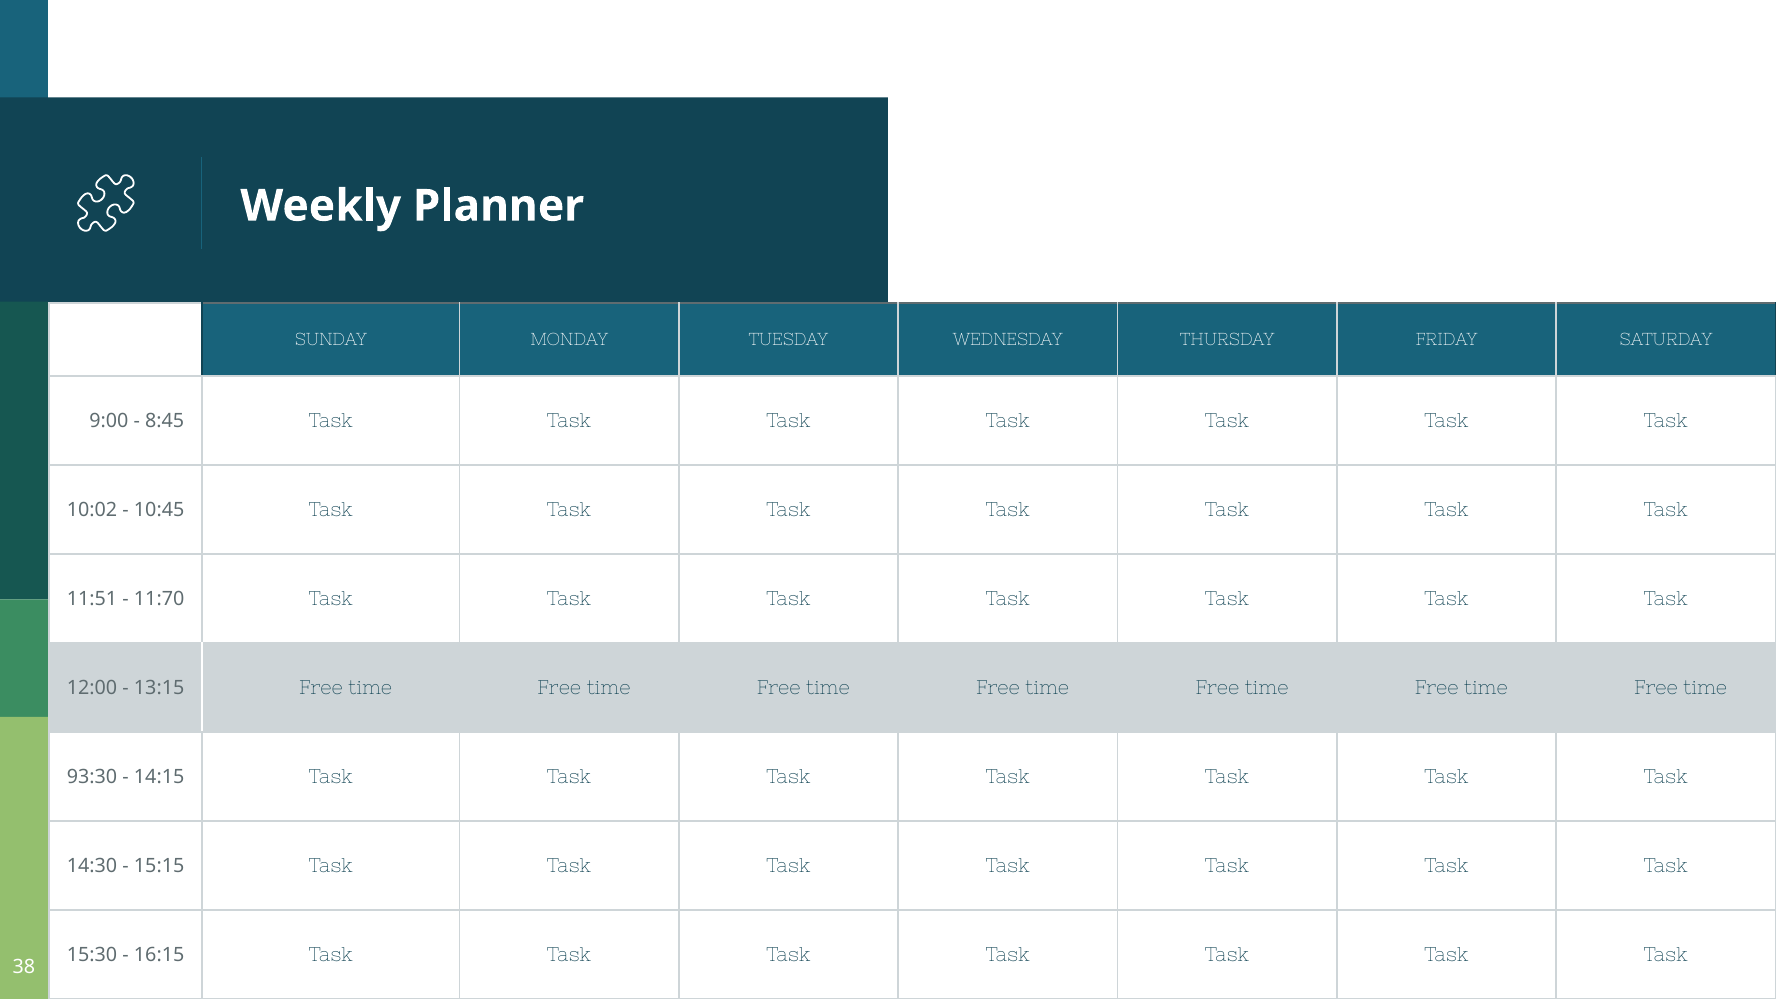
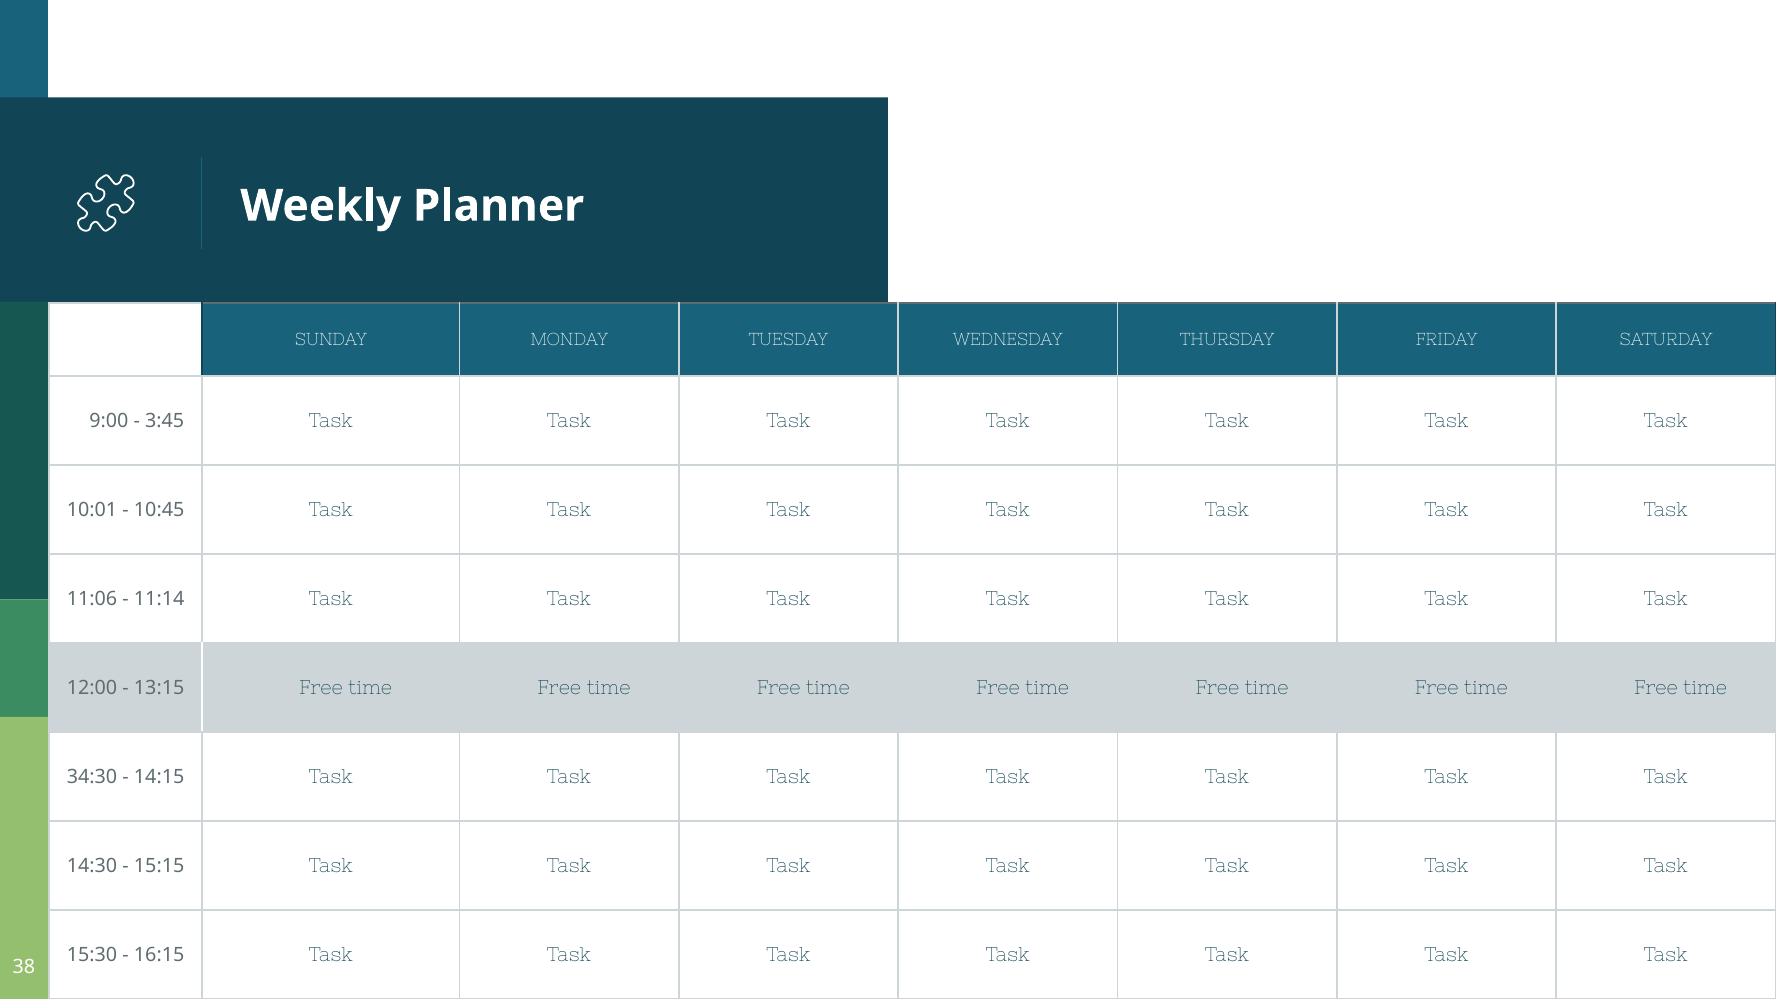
8:45: 8:45 -> 3:45
10:02: 10:02 -> 10:01
11:51: 11:51 -> 11:06
11:70: 11:70 -> 11:14
93:30: 93:30 -> 34:30
